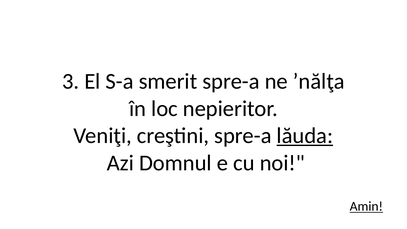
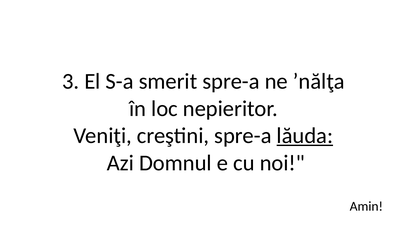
Amin underline: present -> none
